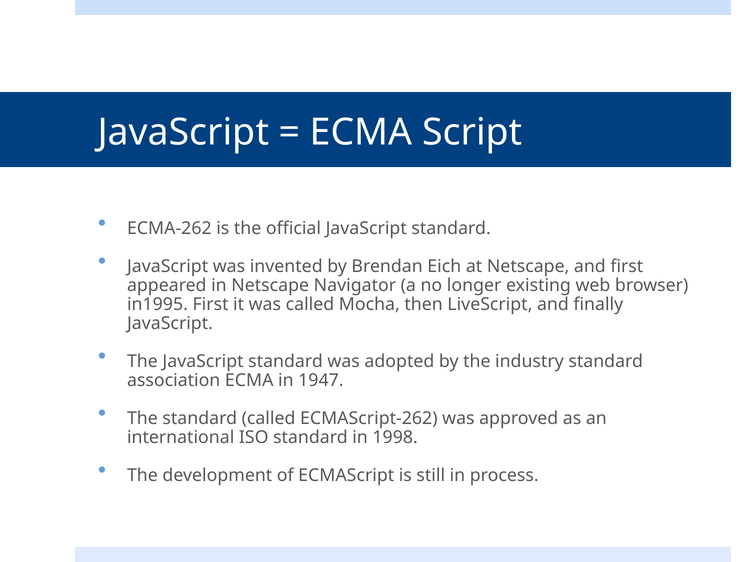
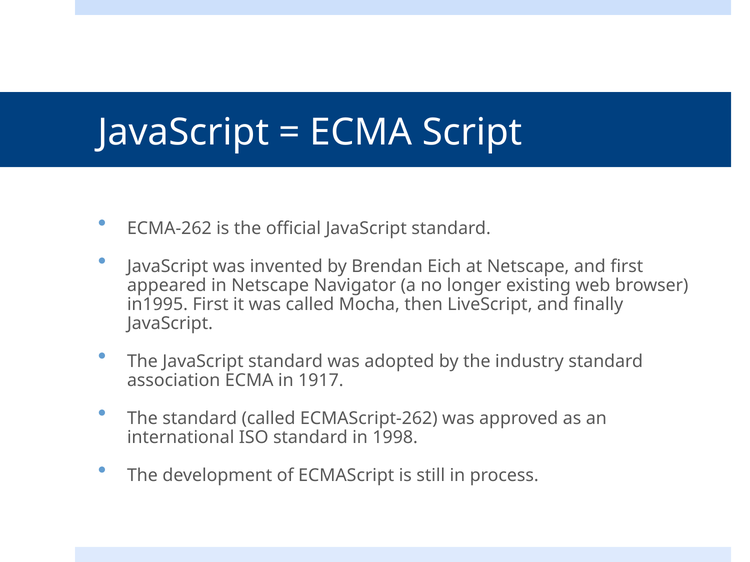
1947: 1947 -> 1917
